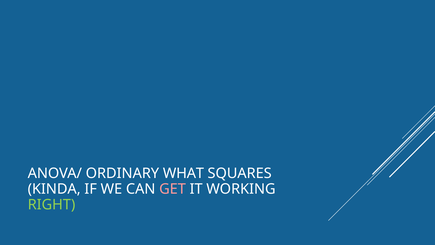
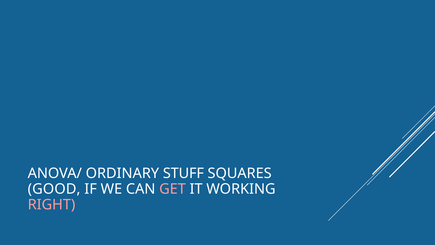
WHAT: WHAT -> STUFF
KINDA: KINDA -> GOOD
RIGHT colour: light green -> pink
